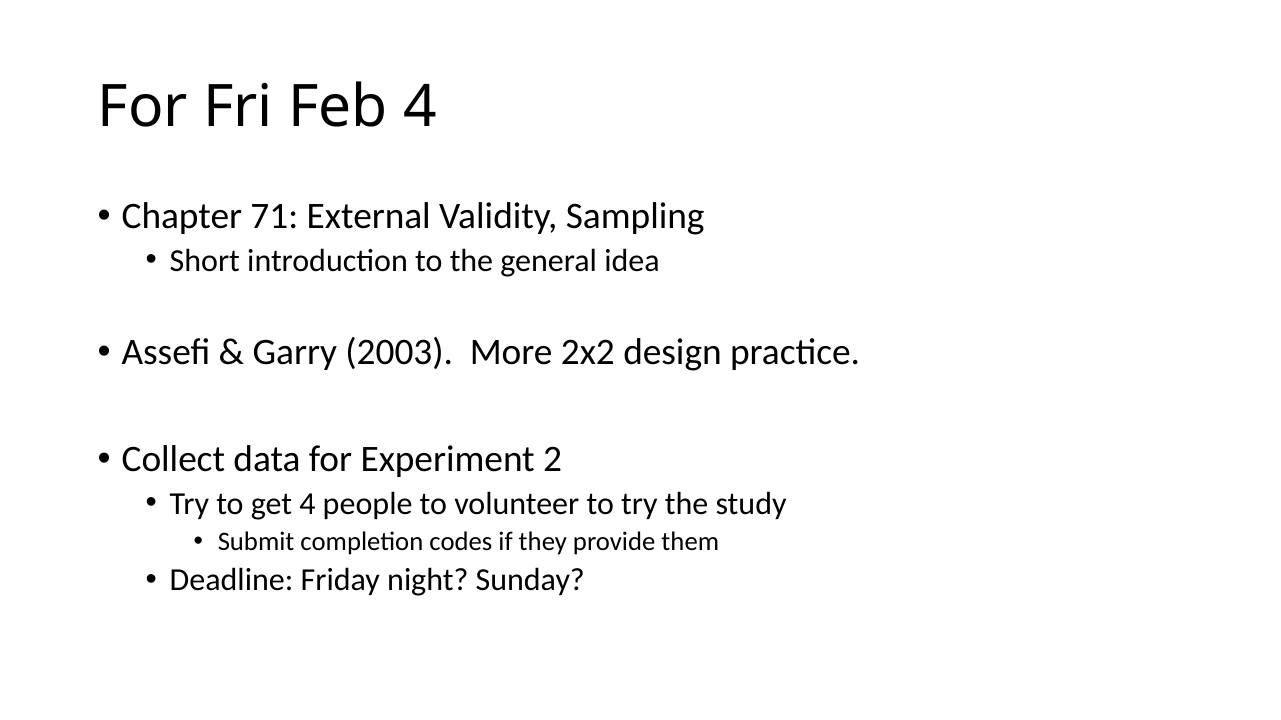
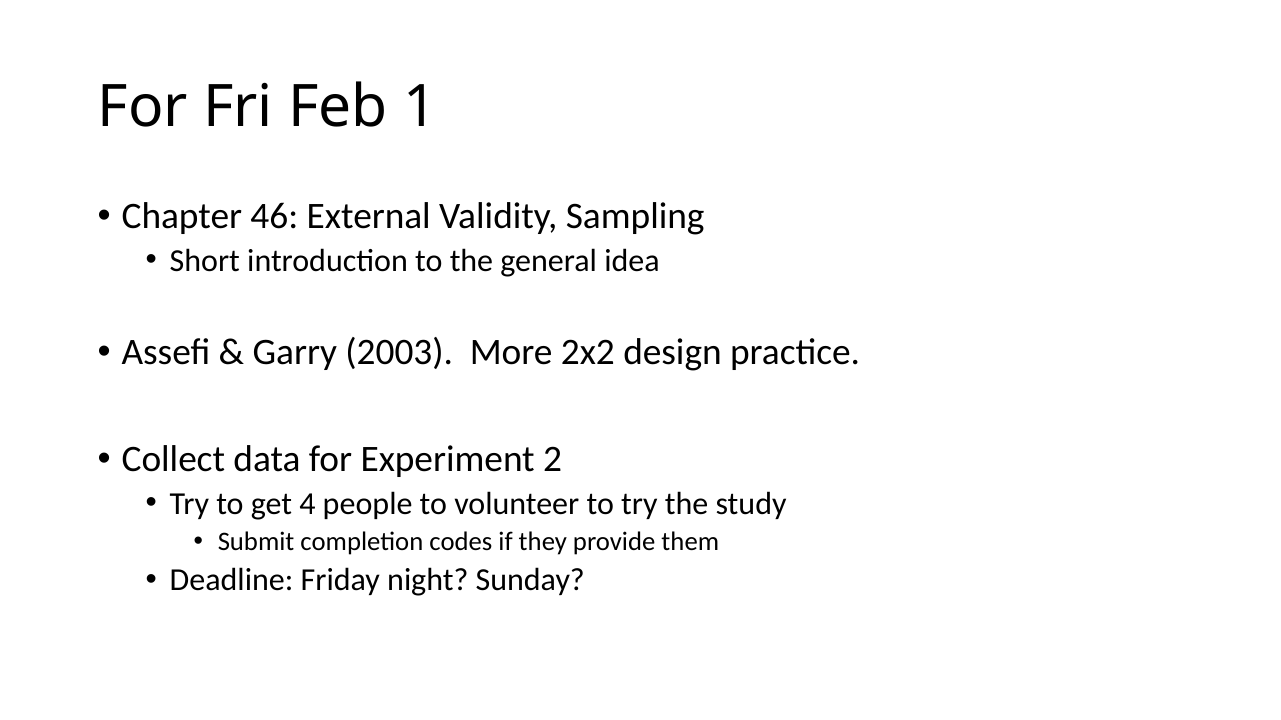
Feb 4: 4 -> 1
71: 71 -> 46
